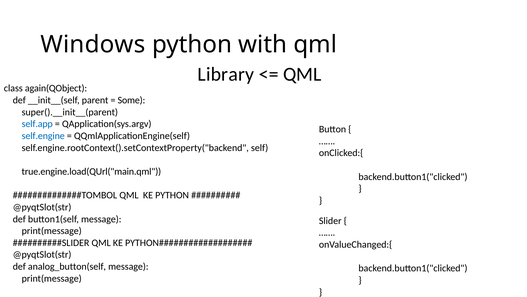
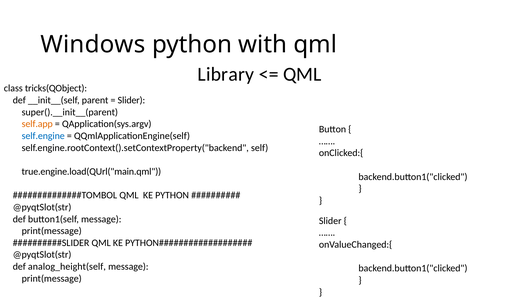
again(QObject: again(QObject -> tricks(QObject
Some at (131, 100): Some -> Slider
self.app colour: blue -> orange
analog_button(self: analog_button(self -> analog_height(self
